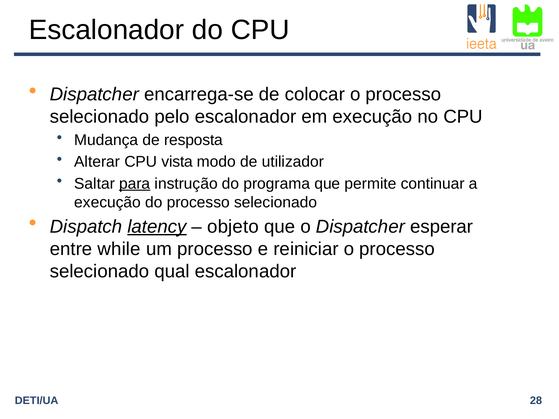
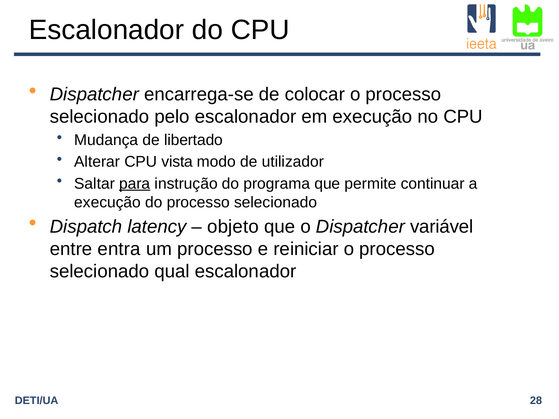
resposta: resposta -> libertado
latency underline: present -> none
esperar: esperar -> variável
while: while -> entra
